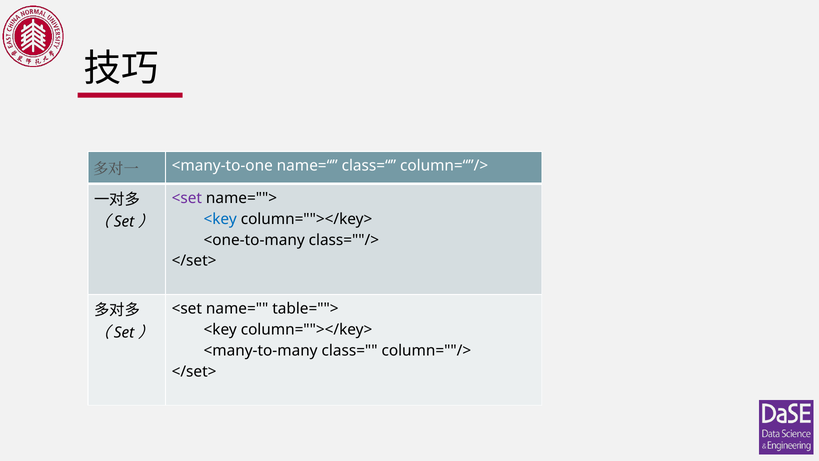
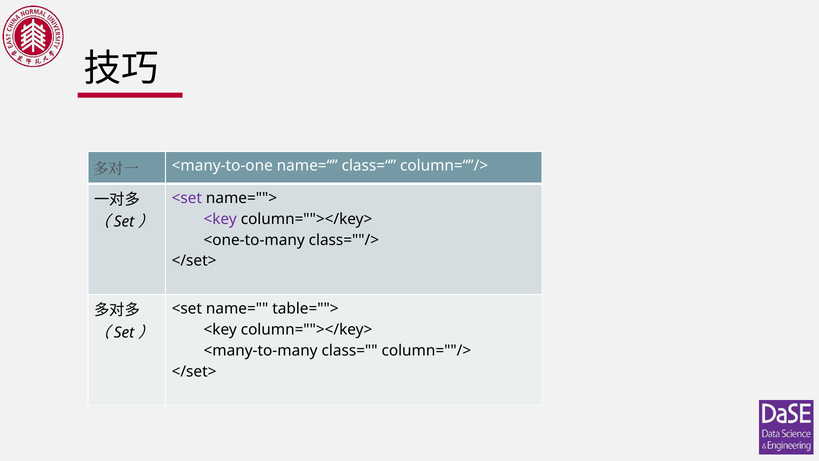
<key at (220, 219) colour: blue -> purple
